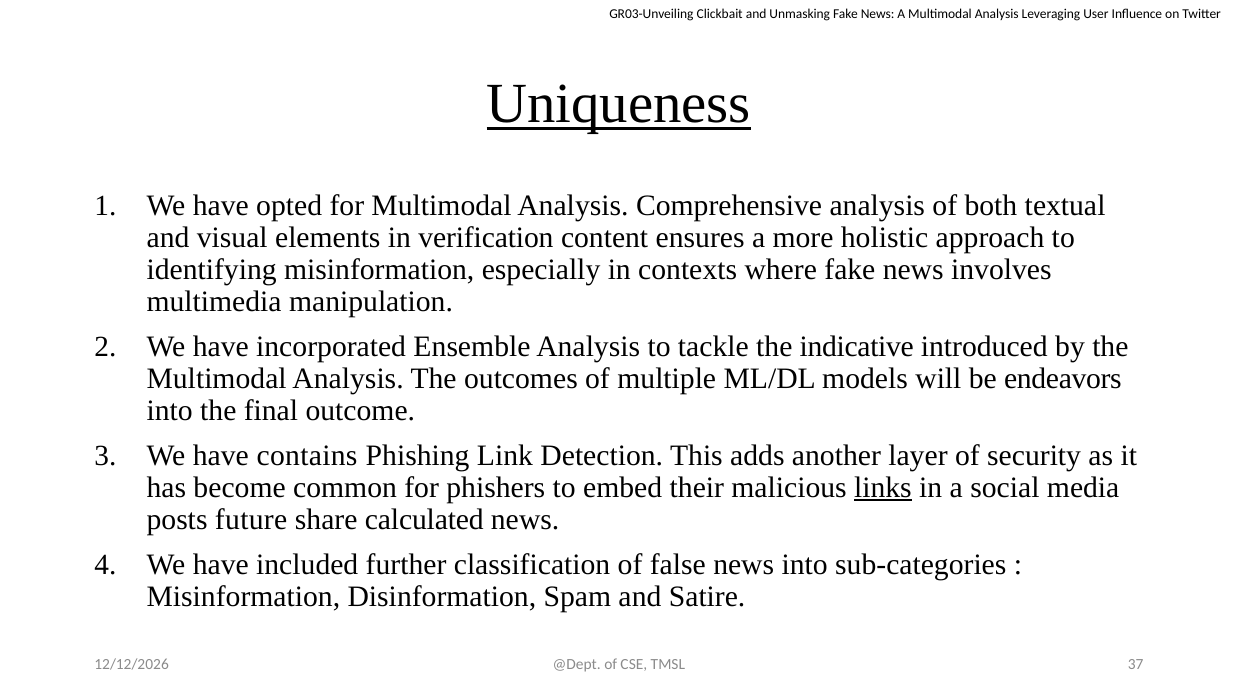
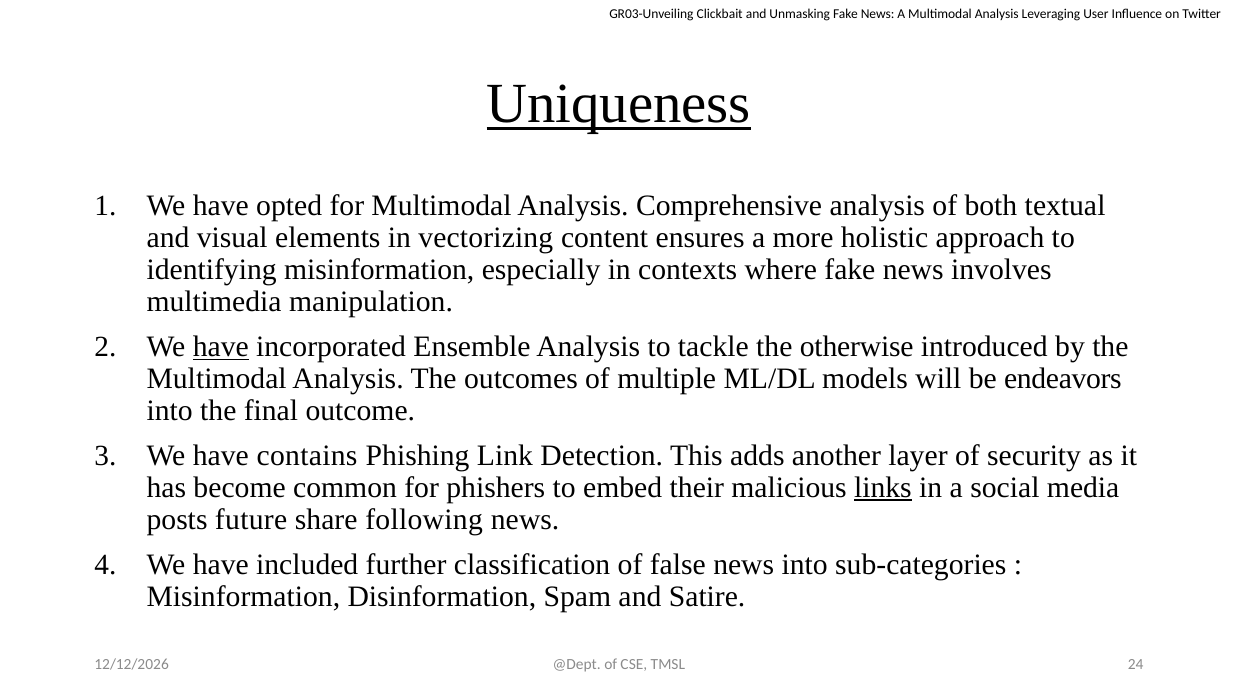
verification: verification -> vectorizing
have at (221, 347) underline: none -> present
indicative: indicative -> otherwise
calculated: calculated -> following
37: 37 -> 24
